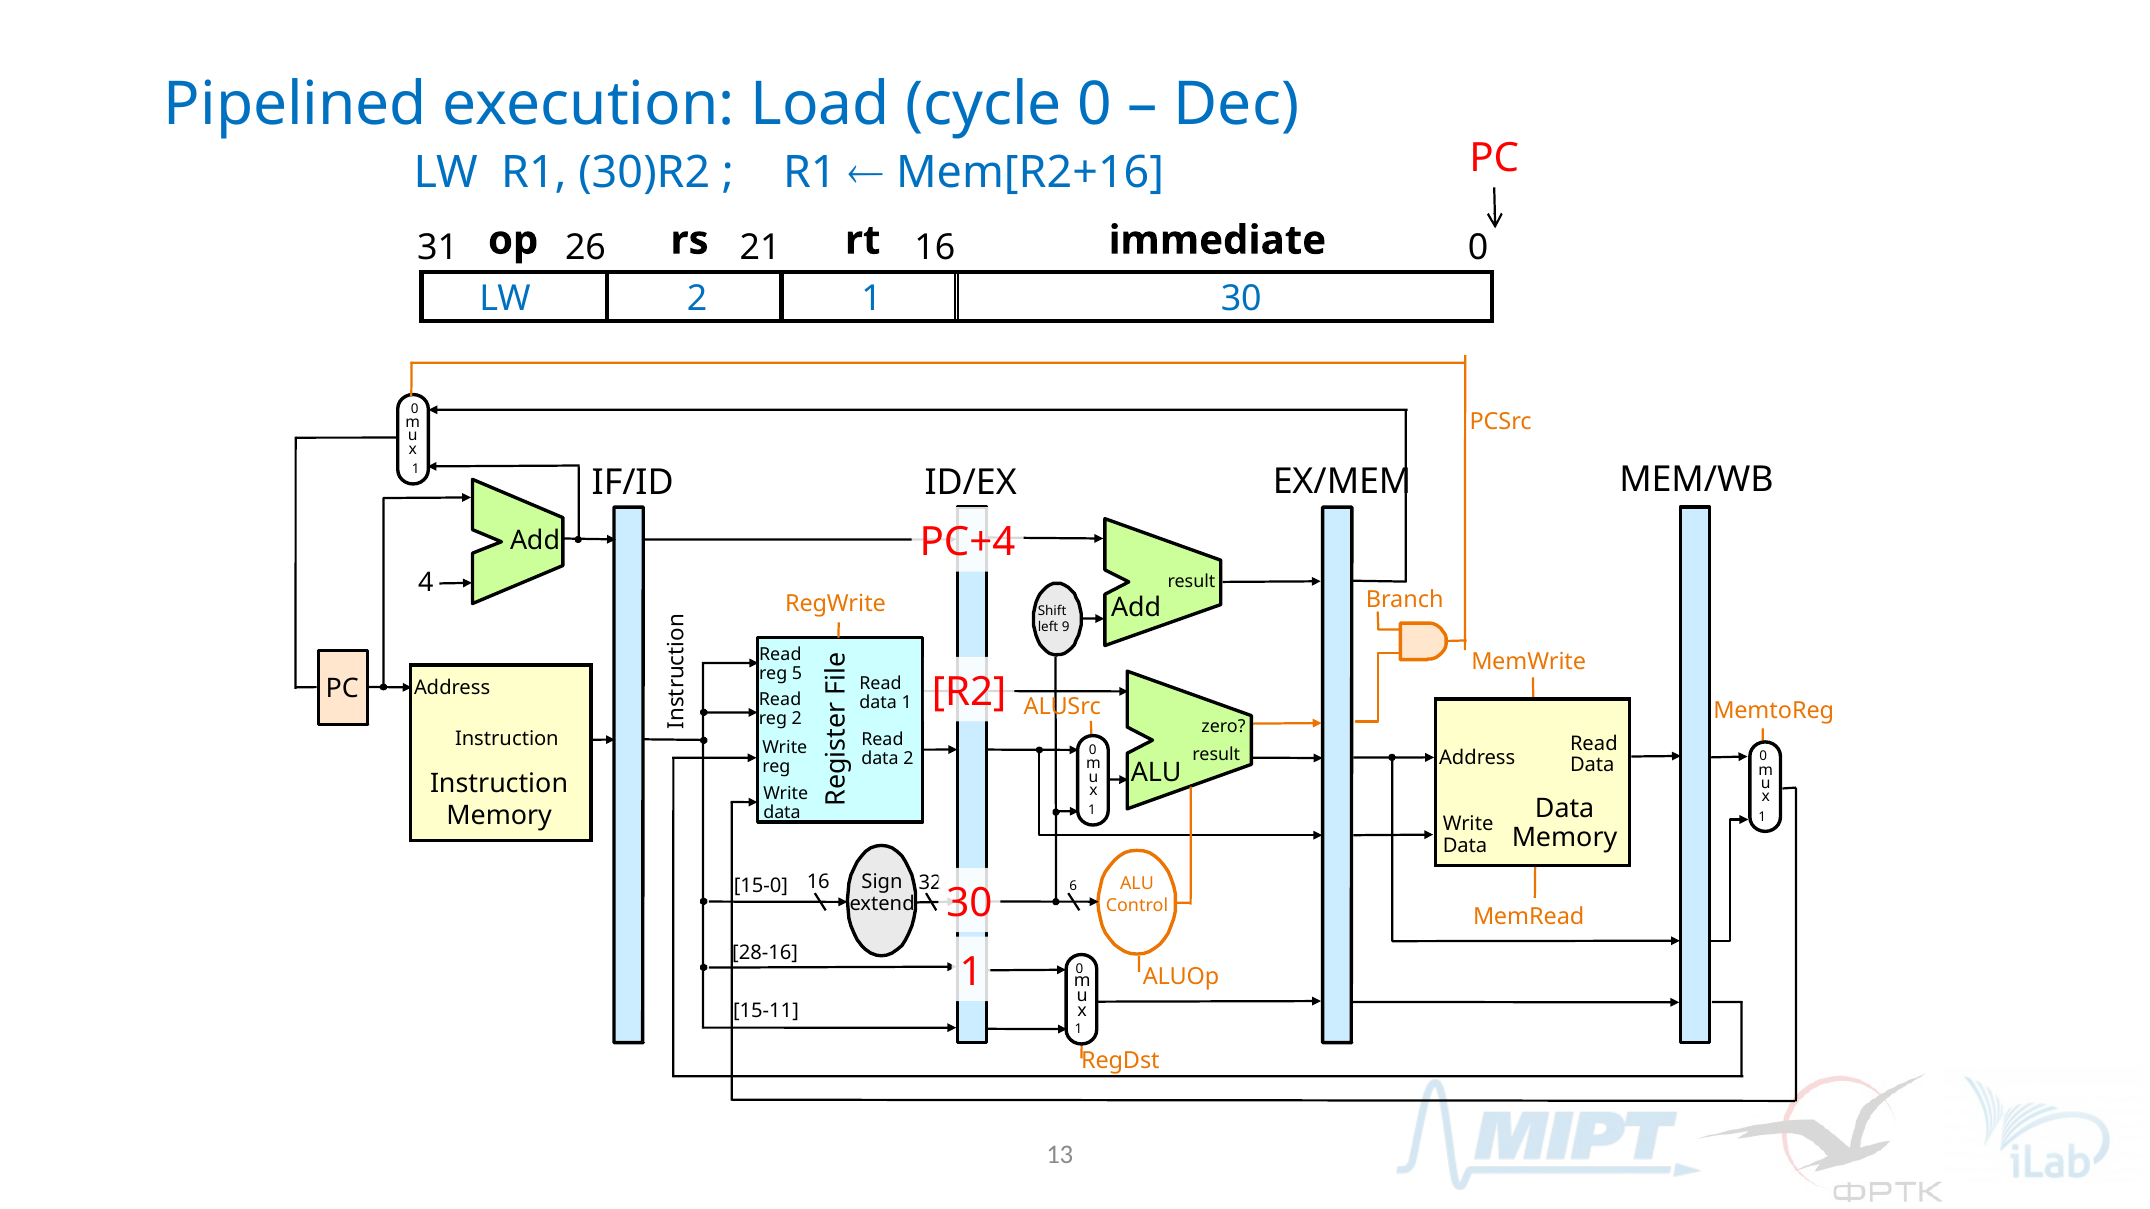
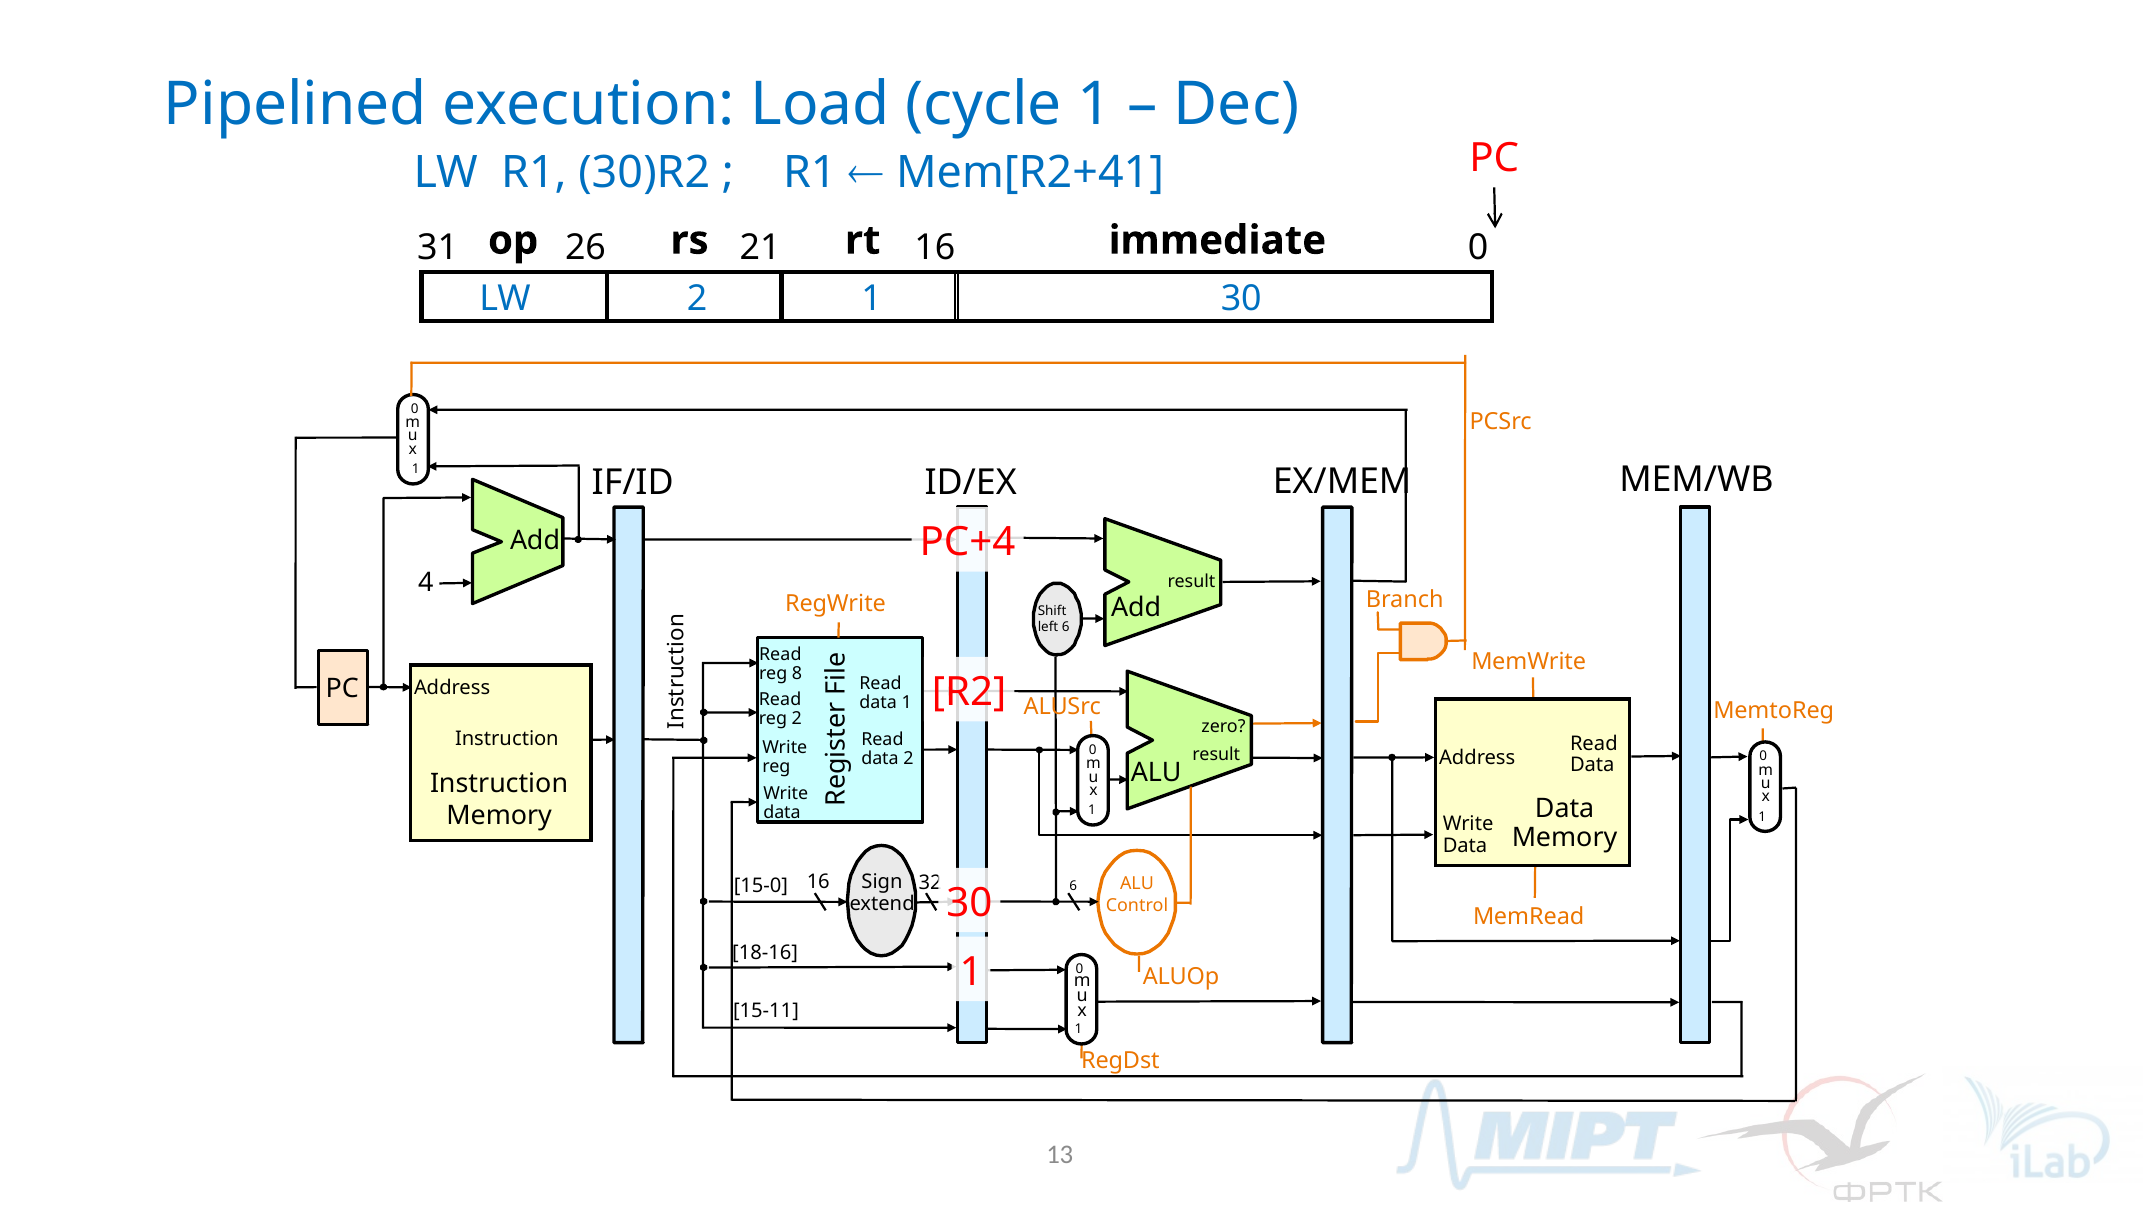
cycle 0: 0 -> 1
Mem[R2+16: Mem[R2+16 -> Mem[R2+41
left 9: 9 -> 6
5: 5 -> 8
28-16: 28-16 -> 18-16
